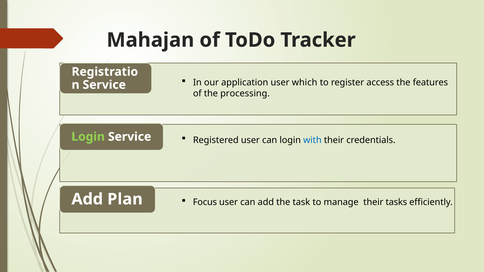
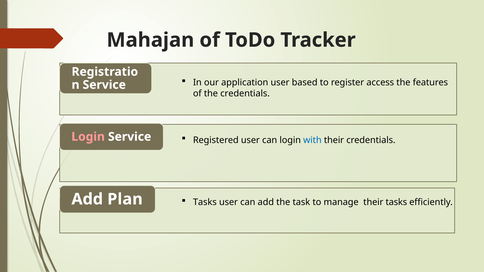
which: which -> based
the processing: processing -> credentials
Login at (88, 137) colour: light green -> pink
Focus at (205, 202): Focus -> Tasks
